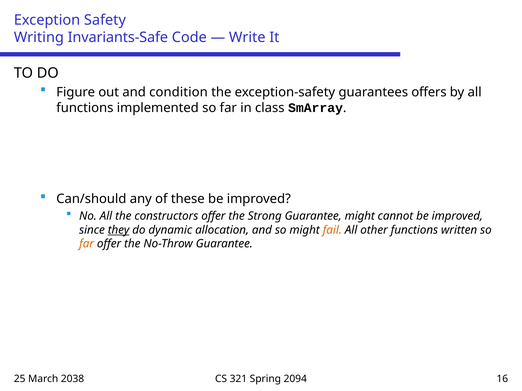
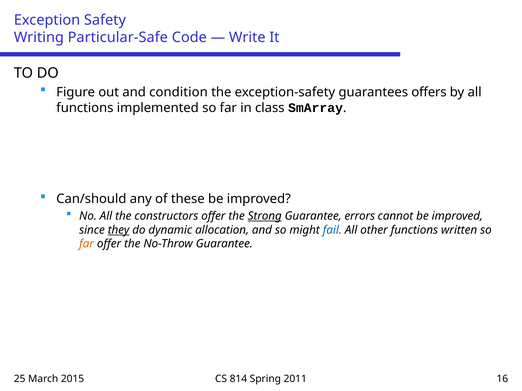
Invariants-Safe: Invariants-Safe -> Particular-Safe
Strong underline: none -> present
Guarantee might: might -> errors
fail colour: orange -> blue
2038: 2038 -> 2015
321: 321 -> 814
2094: 2094 -> 2011
